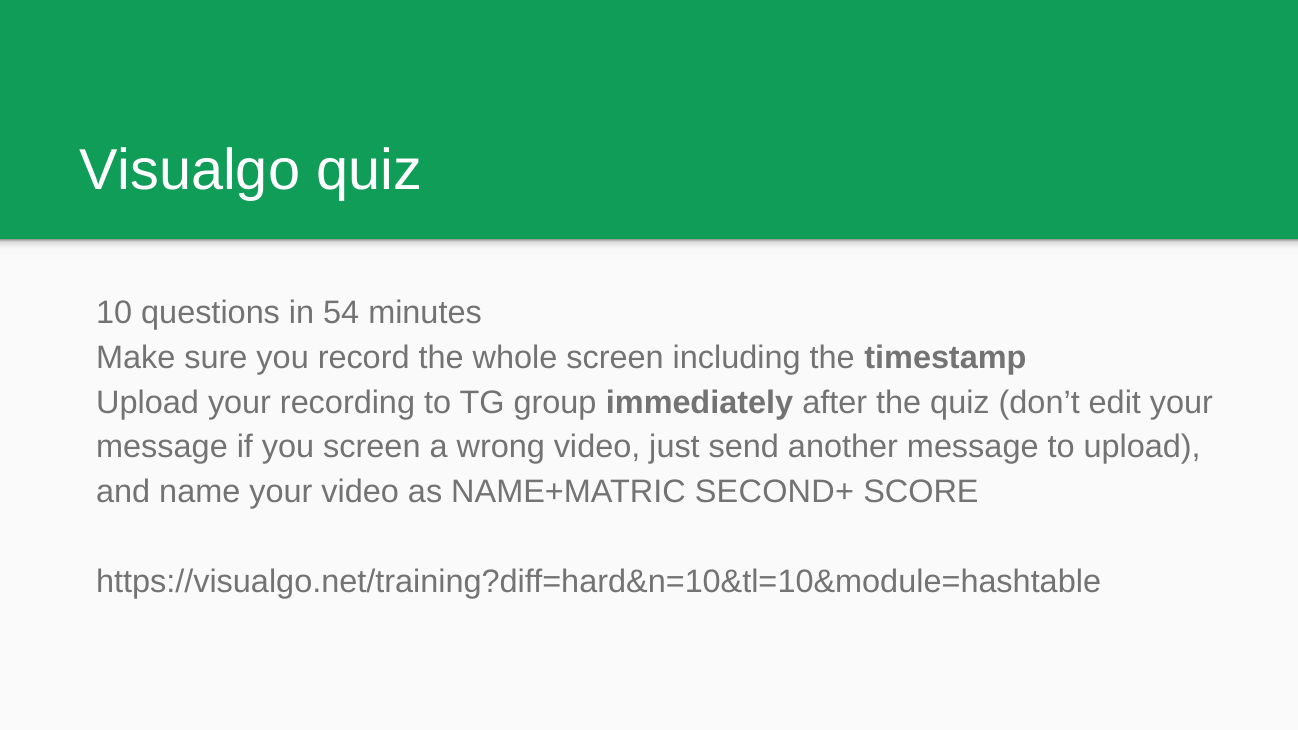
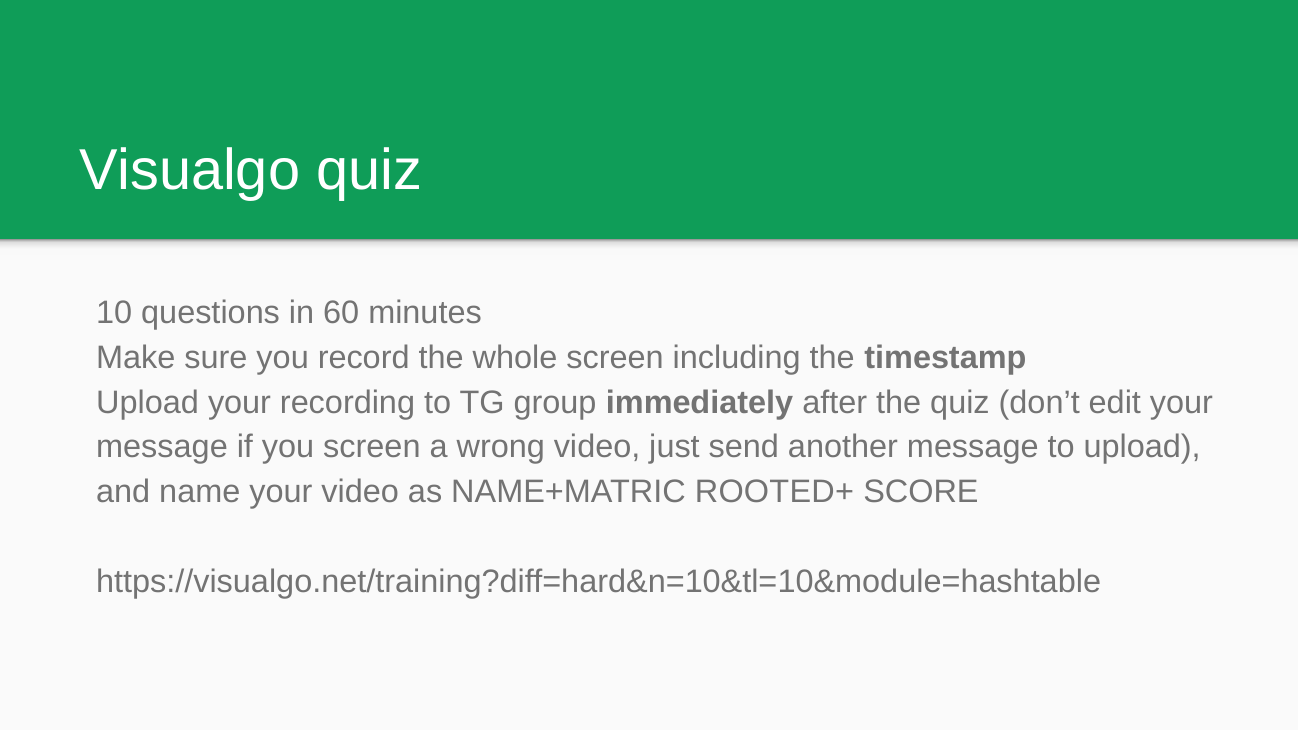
54: 54 -> 60
SECOND+: SECOND+ -> ROOTED+
